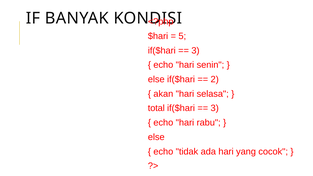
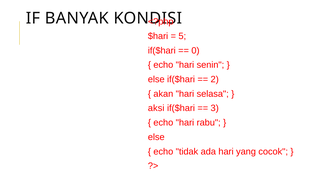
3 at (195, 51): 3 -> 0
total: total -> aksi
